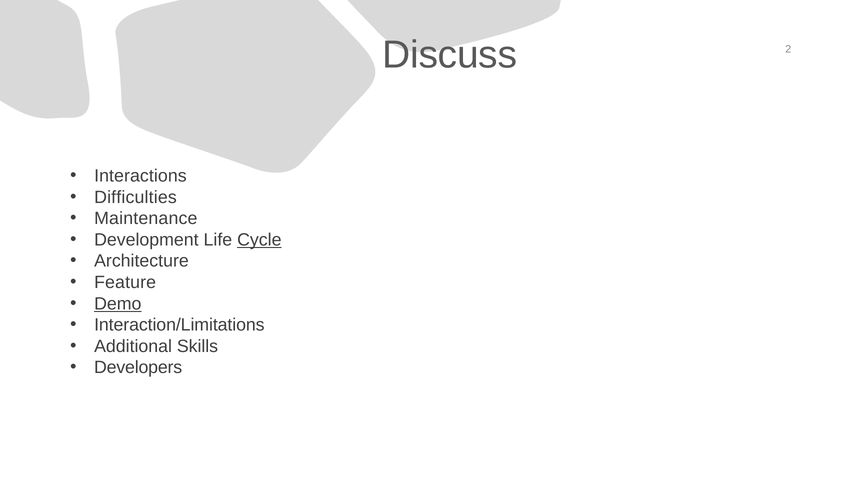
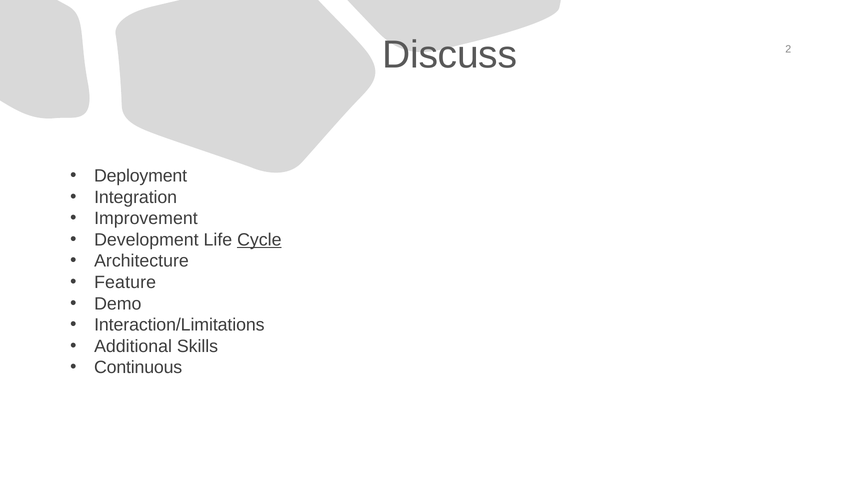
Interactions: Interactions -> Deployment
Difficulties: Difficulties -> Integration
Maintenance: Maintenance -> Improvement
Demo underline: present -> none
Developers: Developers -> Continuous
